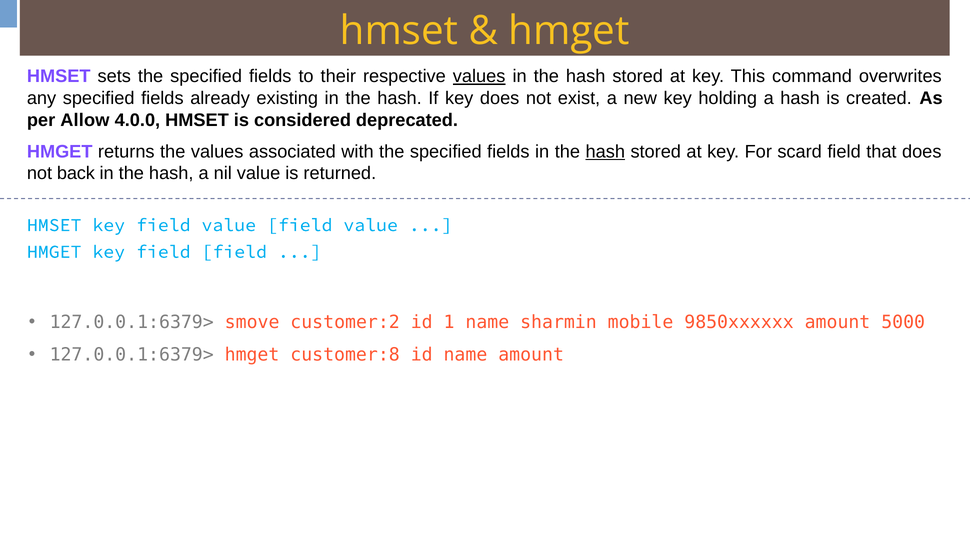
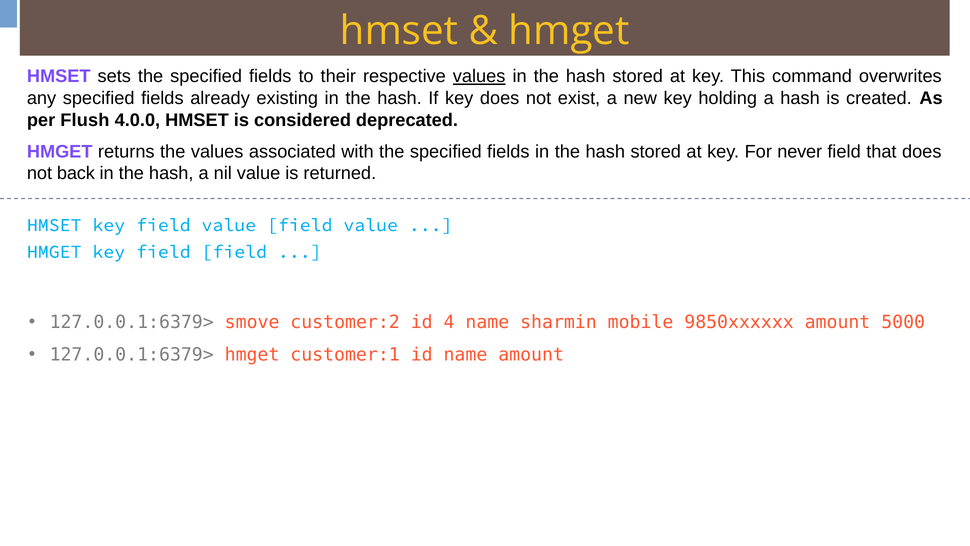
Allow: Allow -> Flush
hash at (605, 152) underline: present -> none
scard: scard -> never
1: 1 -> 4
customer:8: customer:8 -> customer:1
